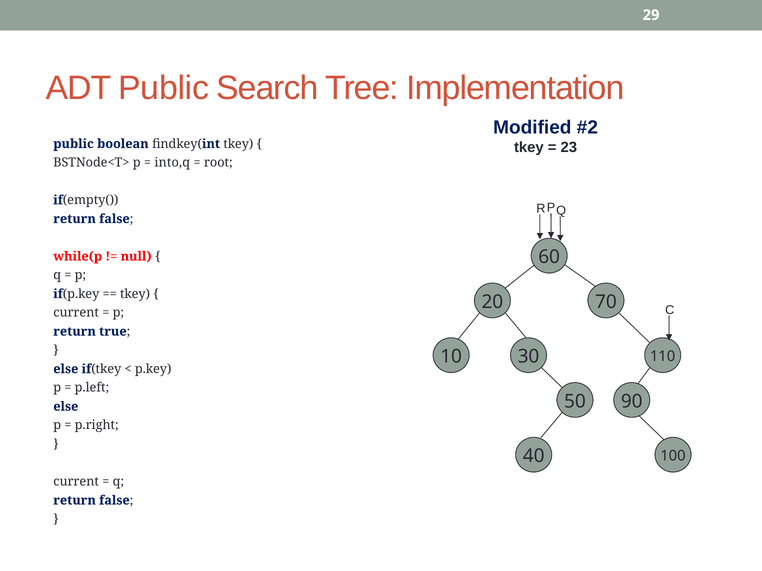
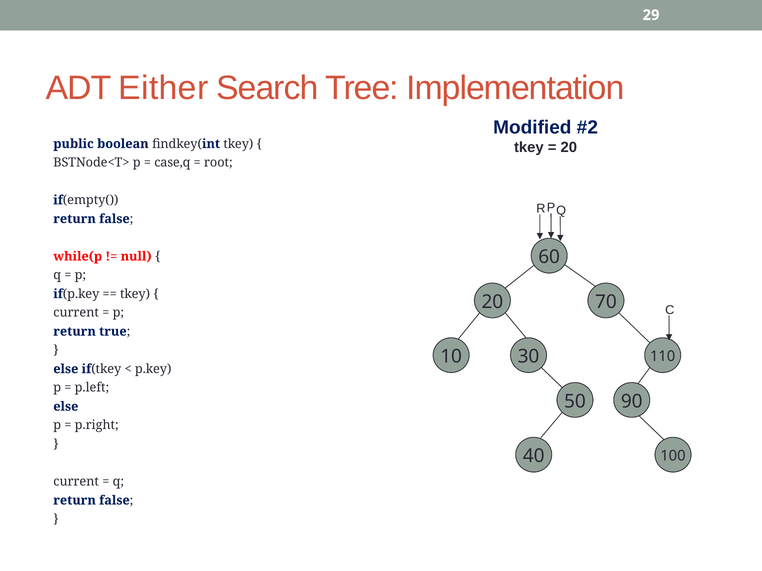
ADT Public: Public -> Either
23 at (569, 148): 23 -> 20
into,q: into,q -> case,q
